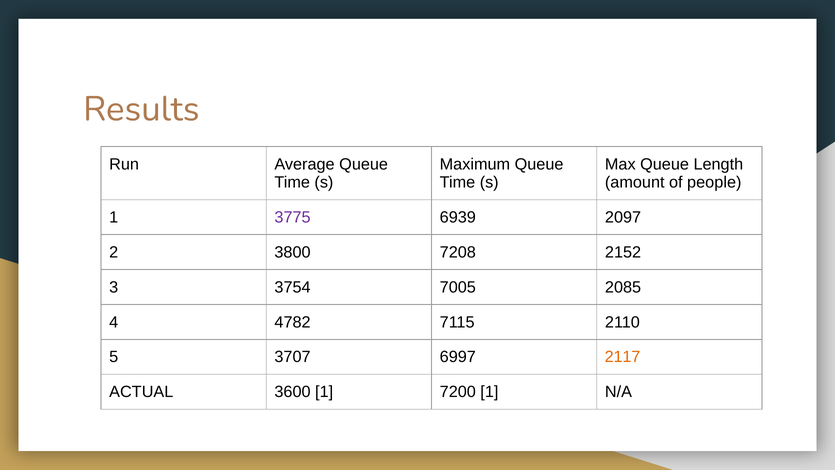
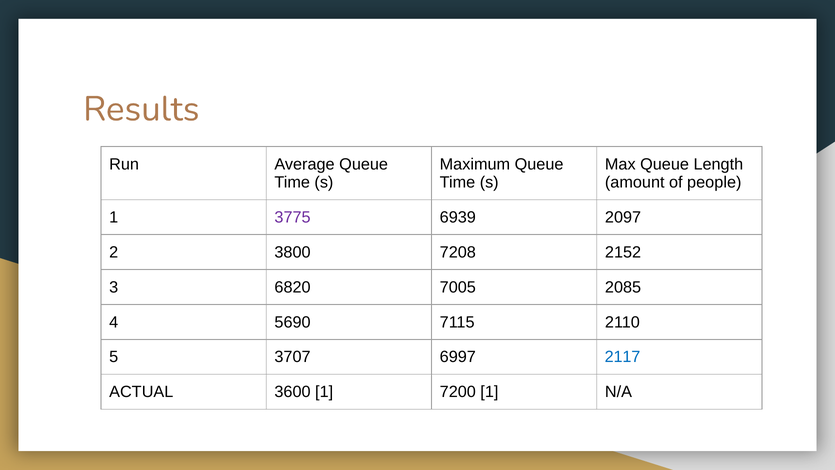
3754: 3754 -> 6820
4782: 4782 -> 5690
2117 colour: orange -> blue
